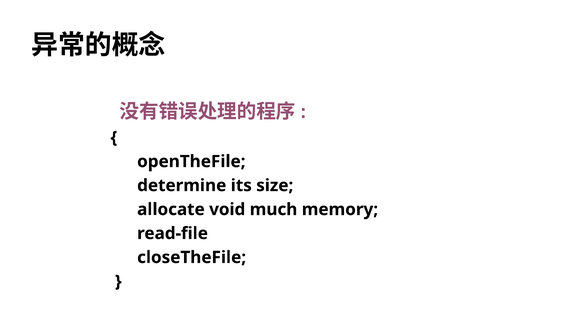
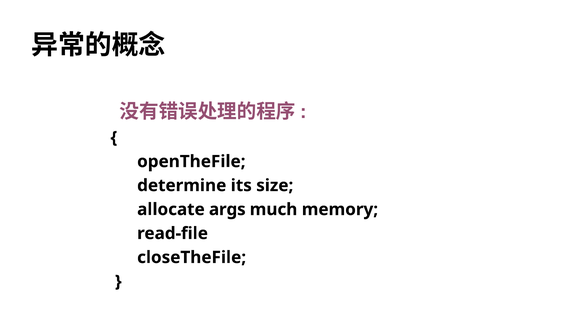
void: void -> args
